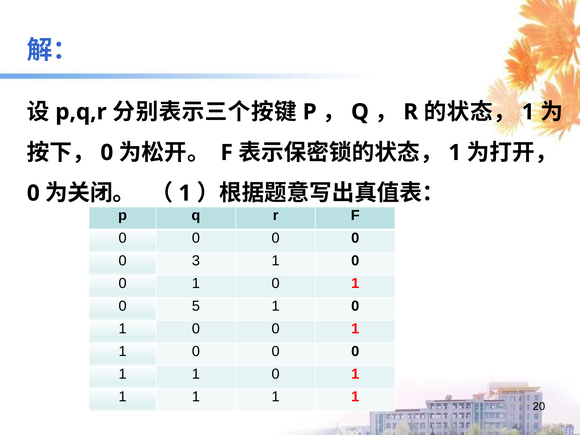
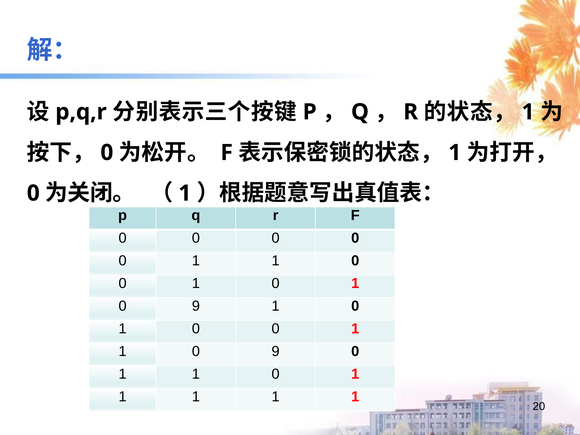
3 at (196, 261): 3 -> 1
5 at (196, 306): 5 -> 9
0 at (276, 351): 0 -> 9
